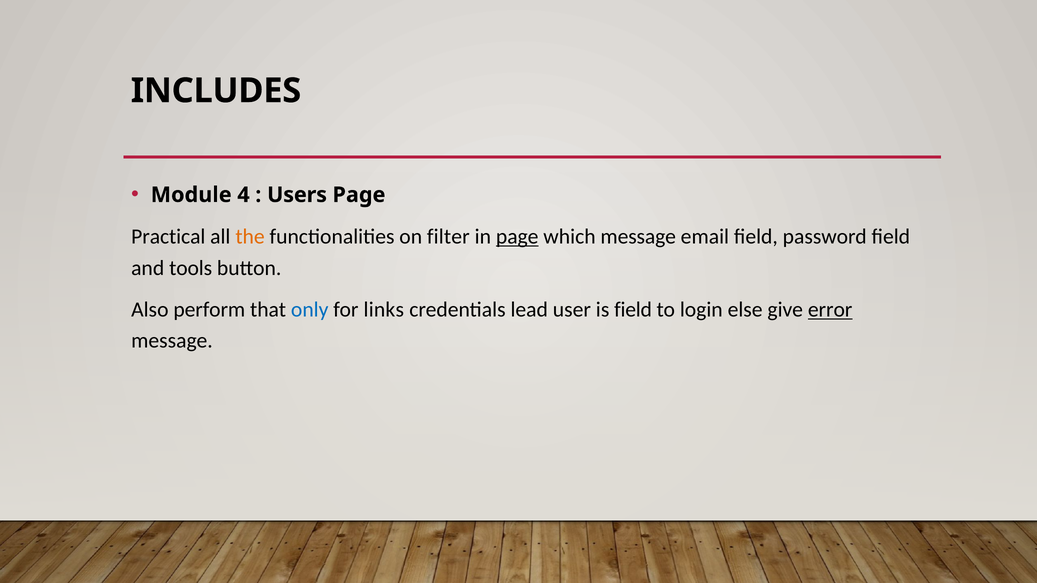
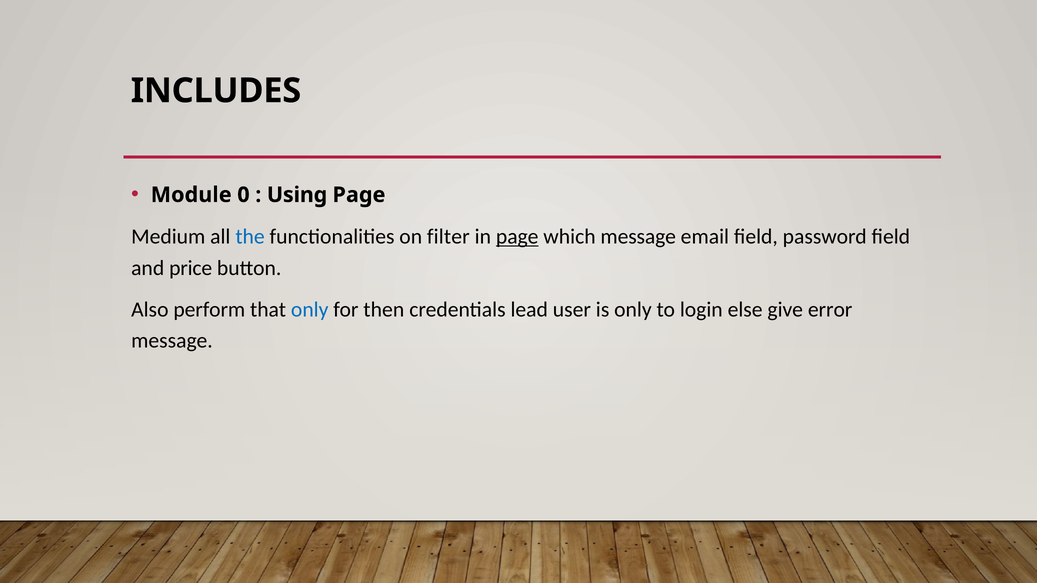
4: 4 -> 0
Users: Users -> Using
Practical: Practical -> Medium
the colour: orange -> blue
tools: tools -> price
links: links -> then
is field: field -> only
error underline: present -> none
